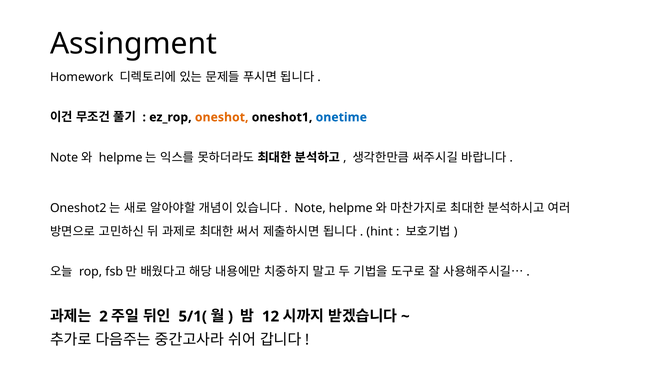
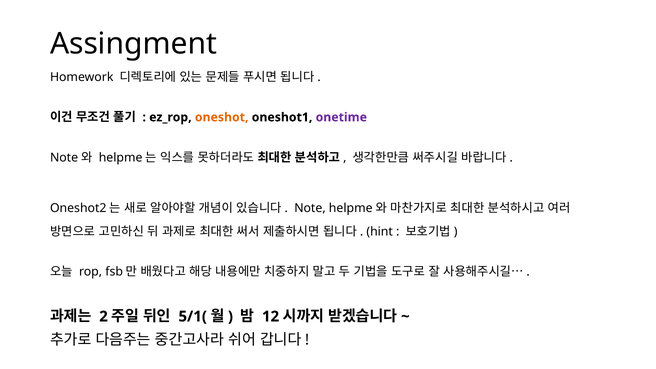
onetime colour: blue -> purple
